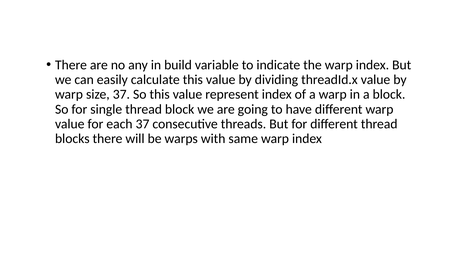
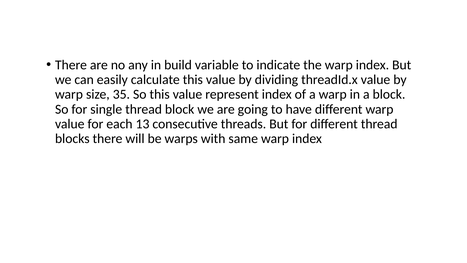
size 37: 37 -> 35
each 37: 37 -> 13
